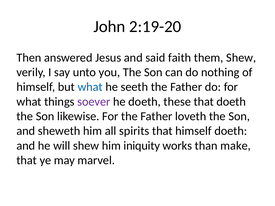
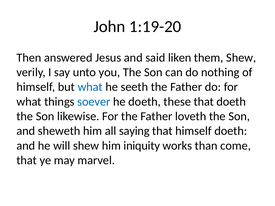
2:19-20: 2:19-20 -> 1:19-20
faith: faith -> liken
soever colour: purple -> blue
spirits: spirits -> saying
make: make -> come
